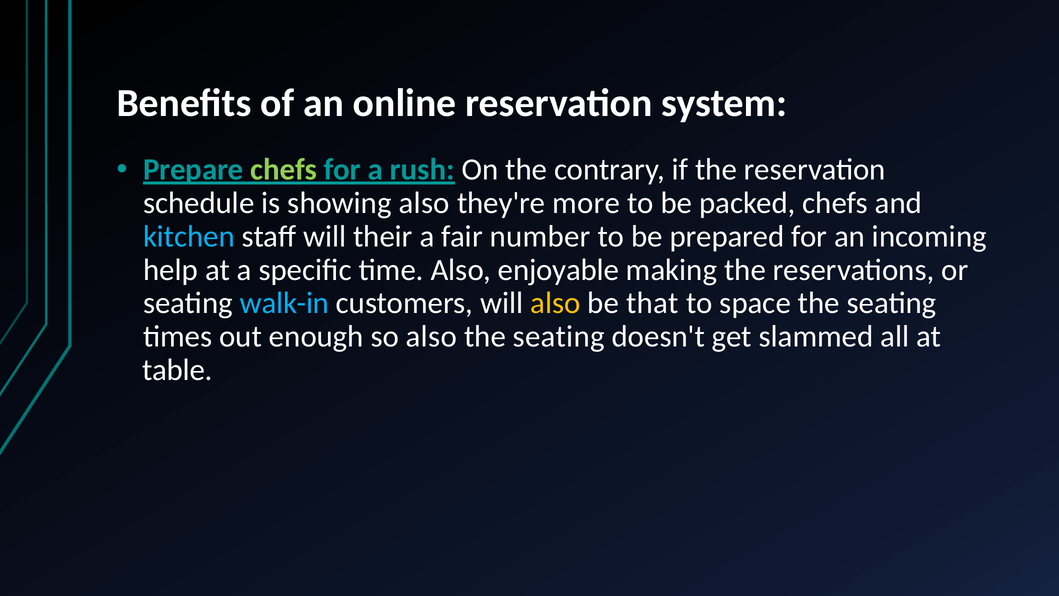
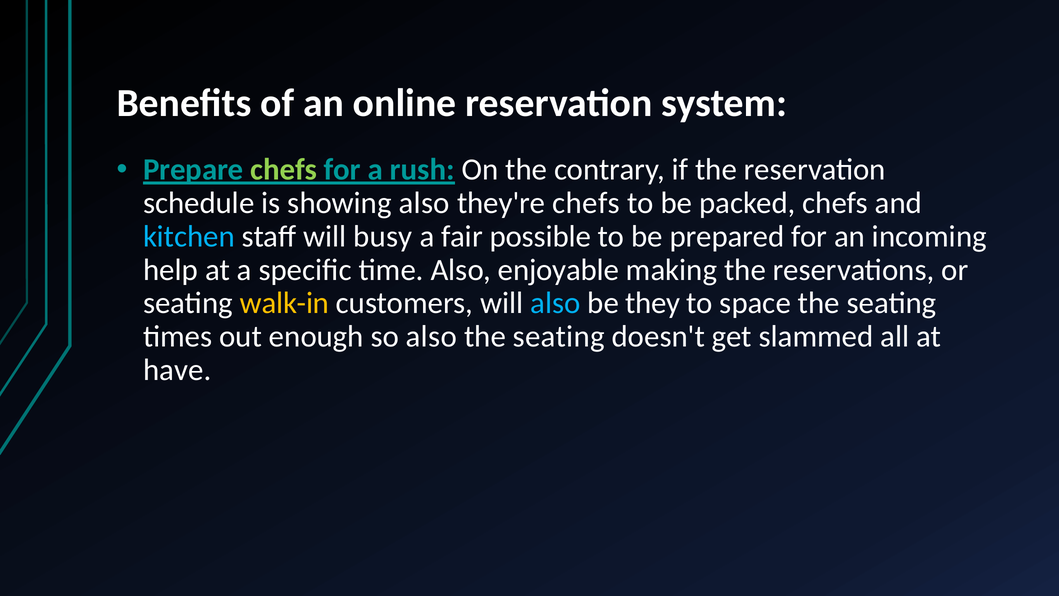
they're more: more -> chefs
their: their -> busy
number: number -> possible
walk-in colour: light blue -> yellow
also at (555, 303) colour: yellow -> light blue
that: that -> they
table: table -> have
